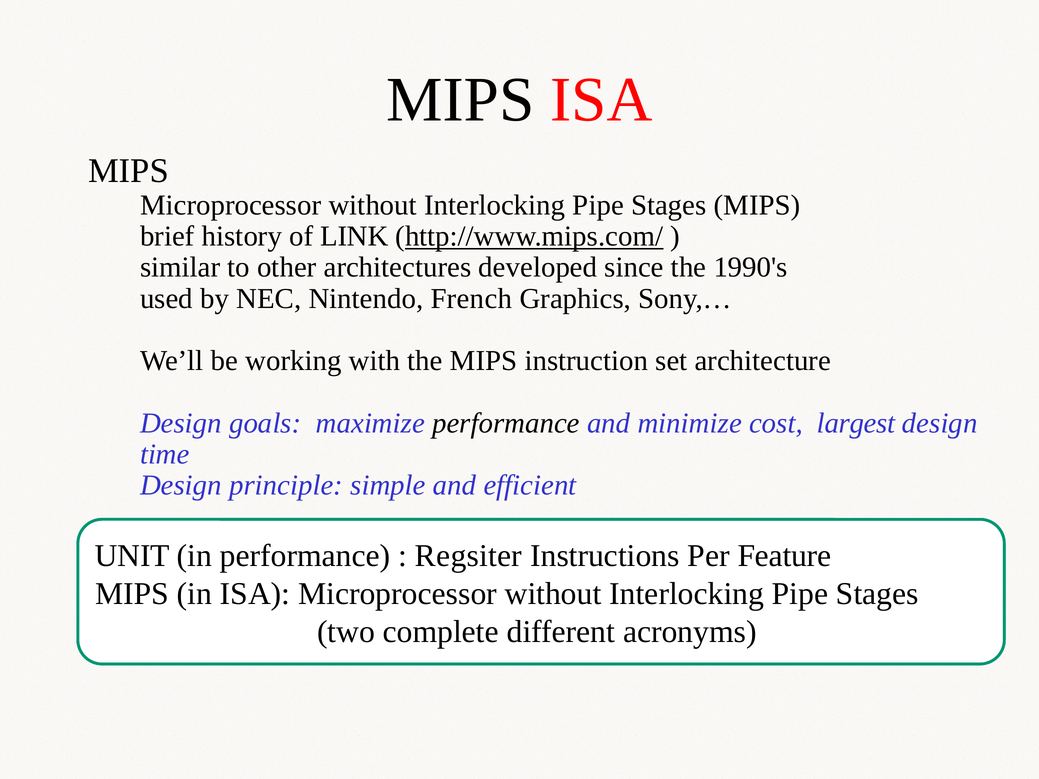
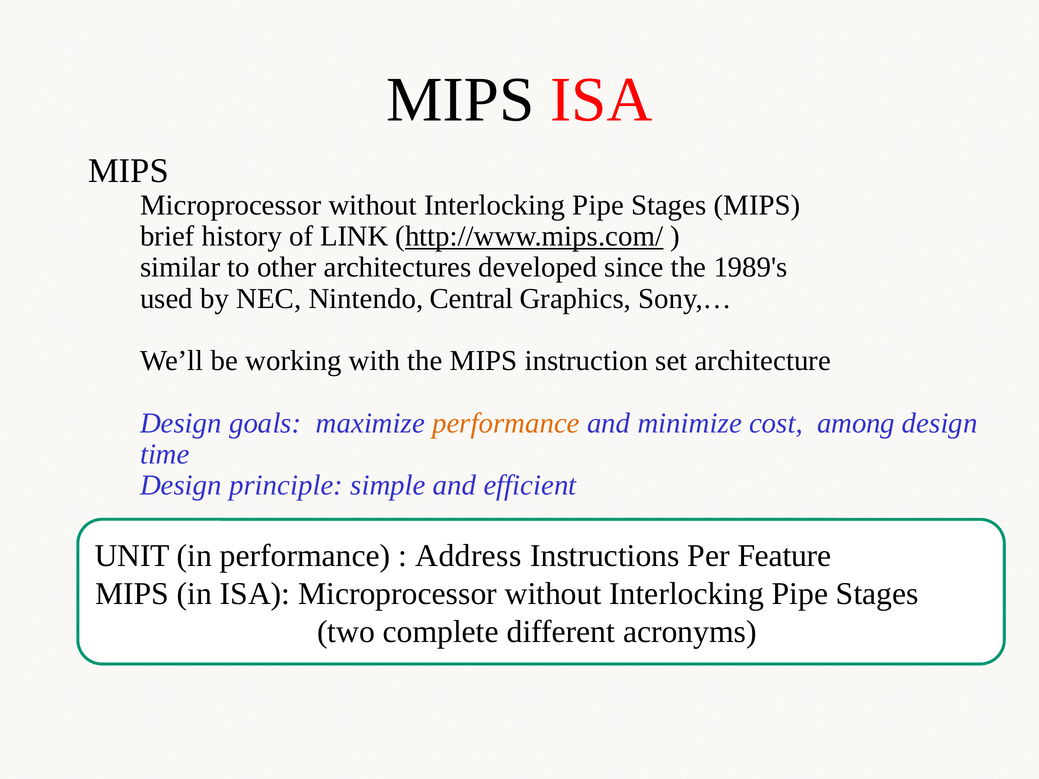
1990's: 1990's -> 1989's
French: French -> Central
performance at (506, 423) colour: black -> orange
largest: largest -> among
Regsiter: Regsiter -> Address
